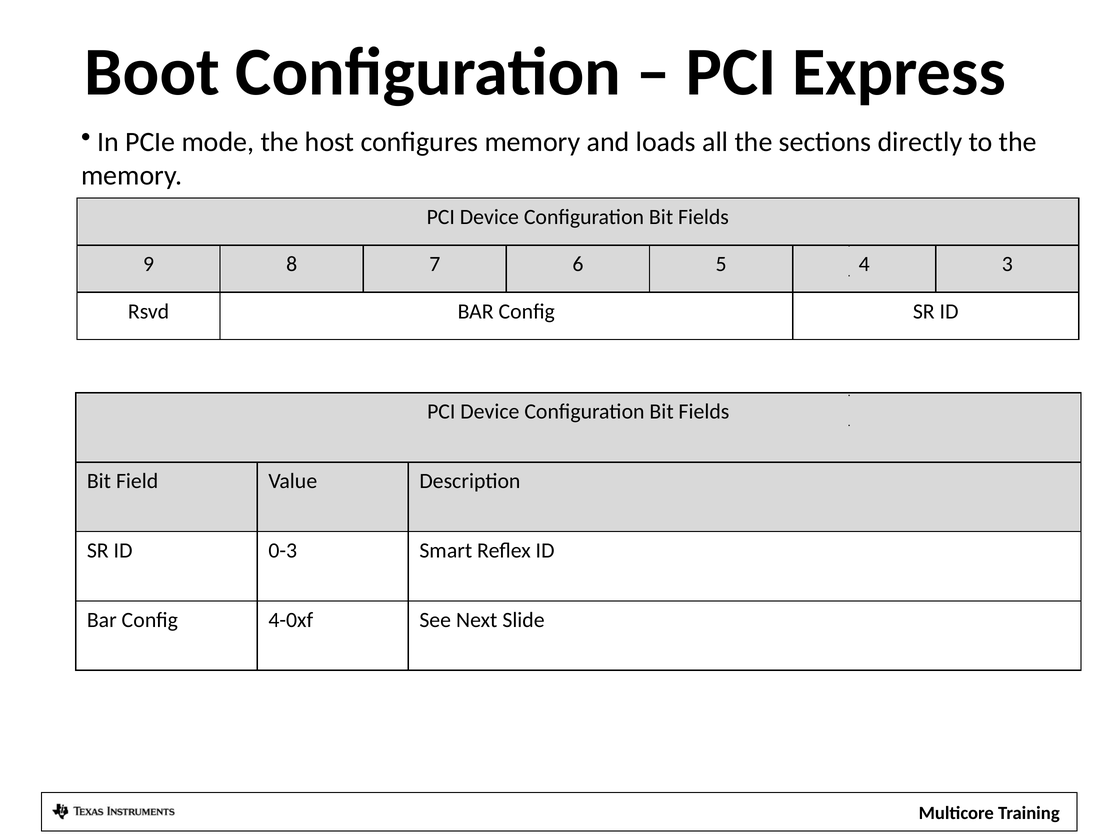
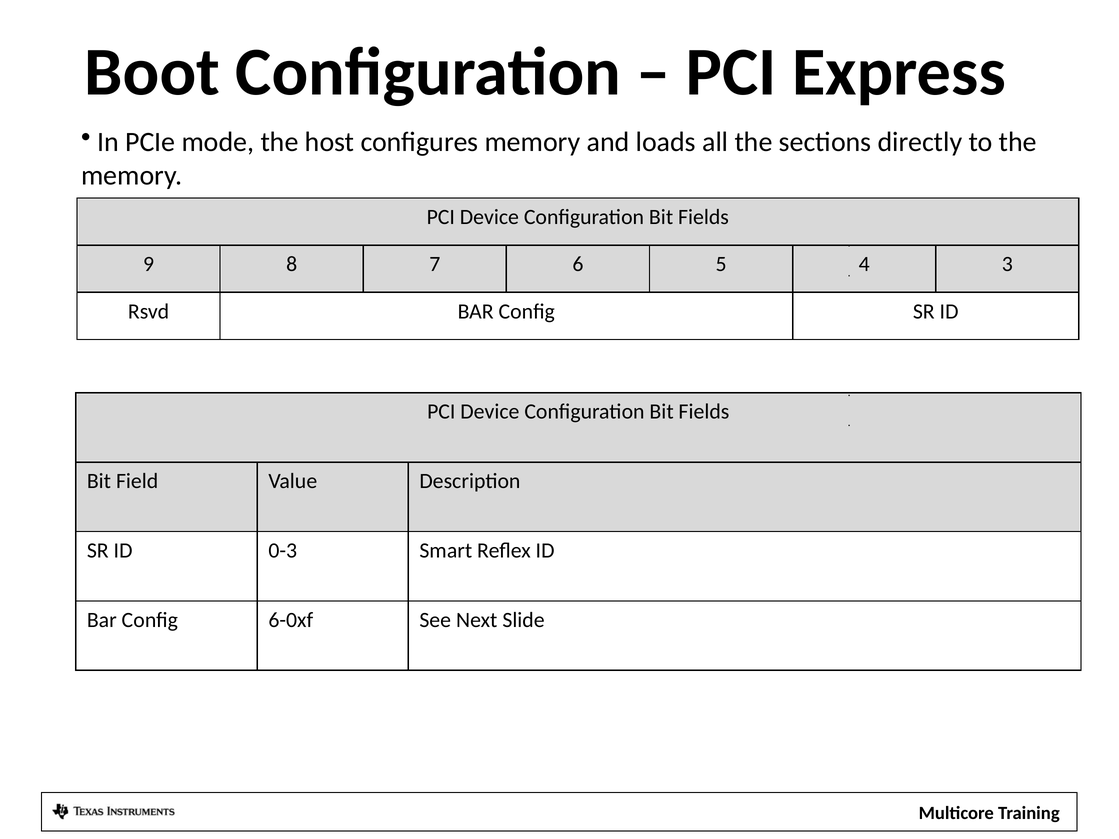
4-0xf: 4-0xf -> 6-0xf
